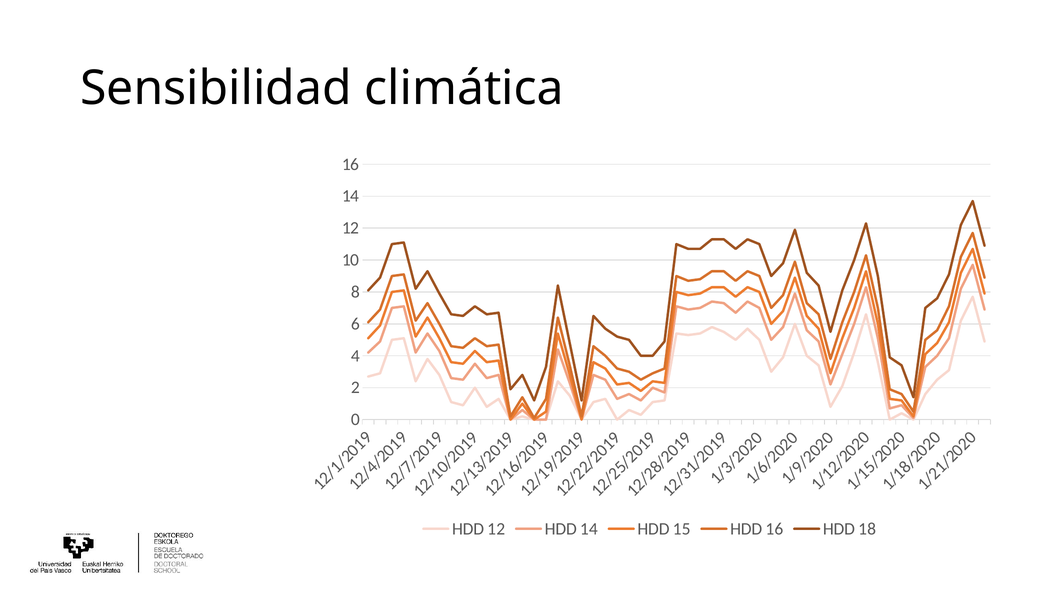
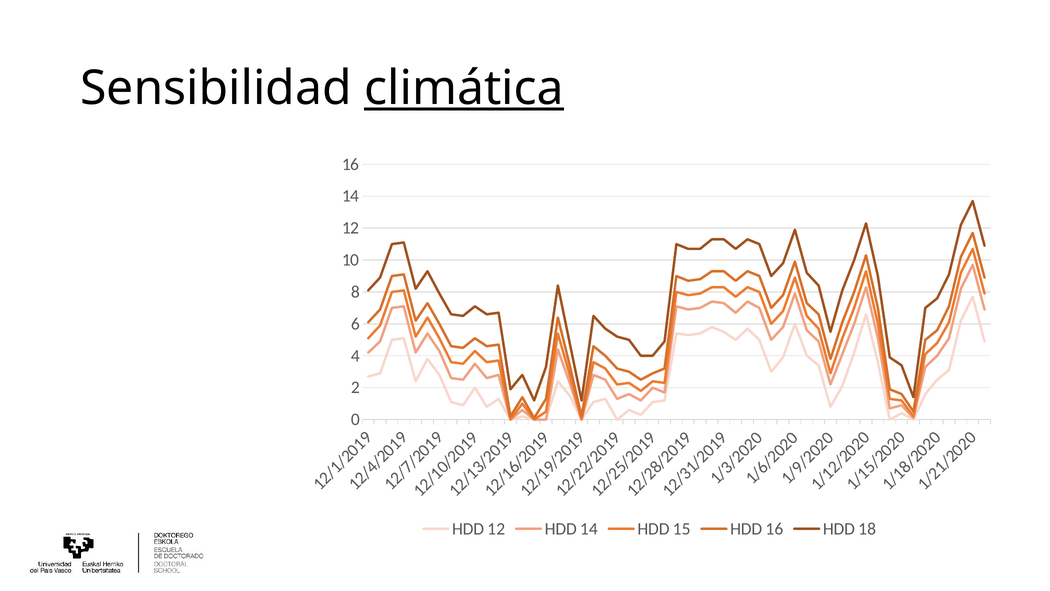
climática underline: none -> present
